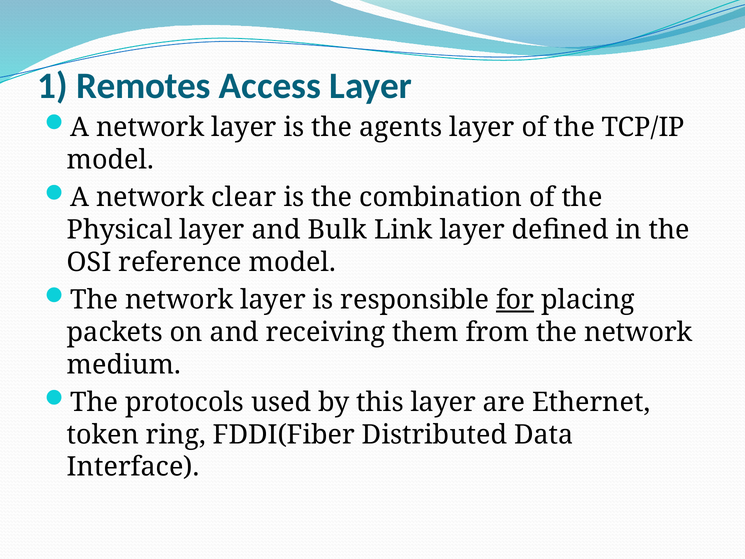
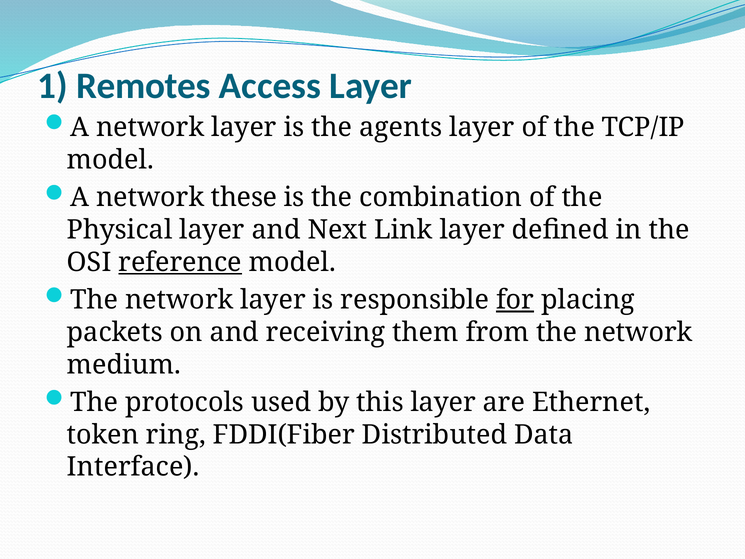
clear: clear -> these
Bulk: Bulk -> Next
reference underline: none -> present
